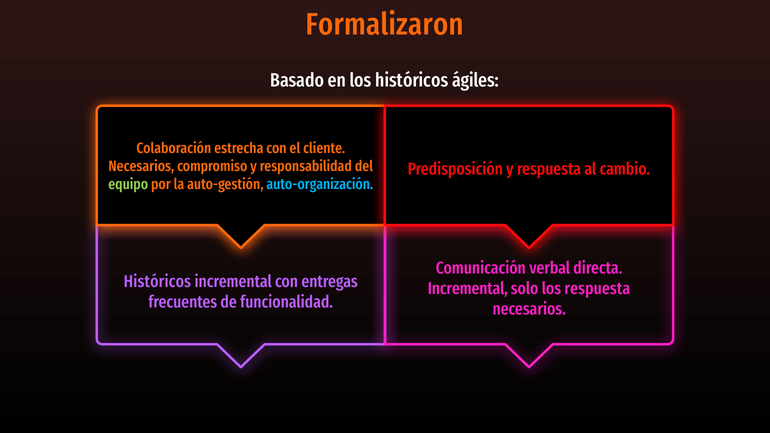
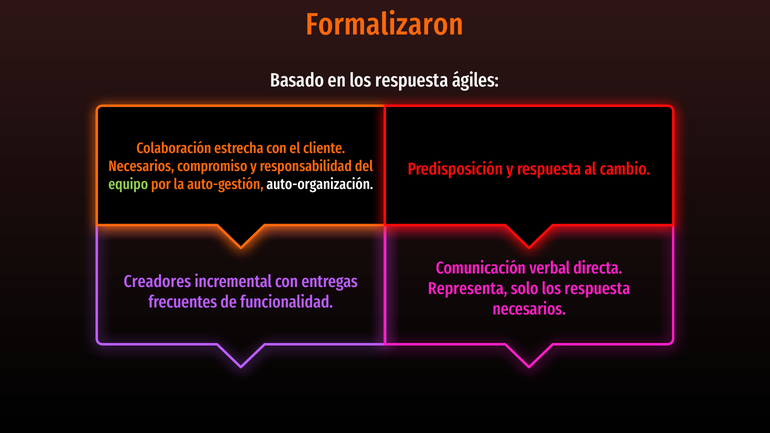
en los históricos: históricos -> respuesta
auto-organización colour: light blue -> white
Históricos at (157, 282): Históricos -> Creadores
Incremental at (468, 289): Incremental -> Representa
